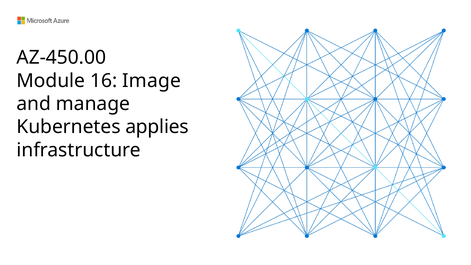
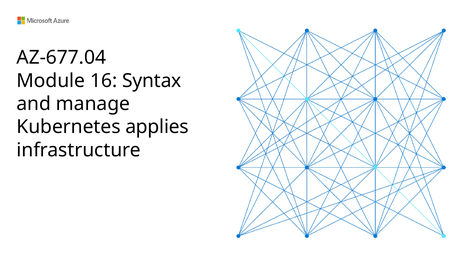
AZ-450.00: AZ-450.00 -> AZ-677.04
Image: Image -> Syntax
